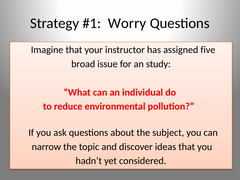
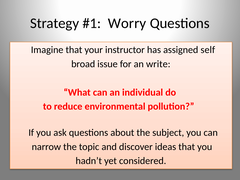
five: five -> self
study: study -> write
